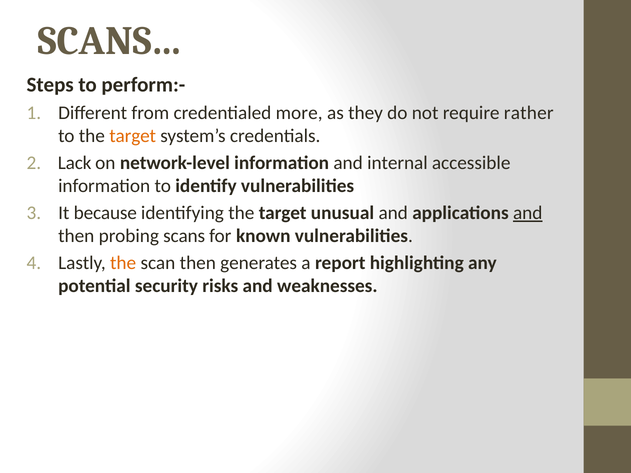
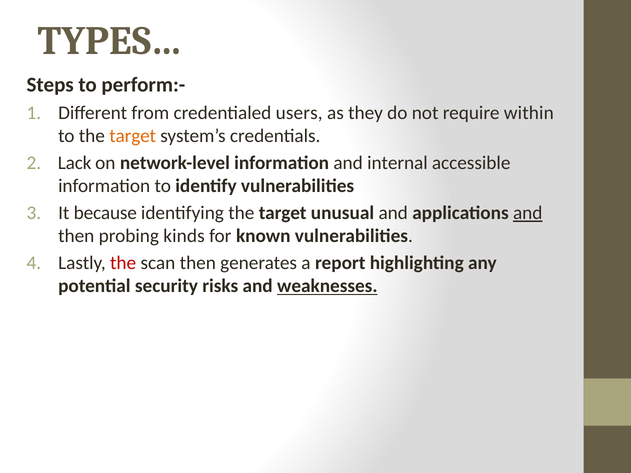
SCANS…: SCANS… -> TYPES…
more: more -> users
rather: rather -> within
scans: scans -> kinds
the at (123, 263) colour: orange -> red
weaknesses underline: none -> present
